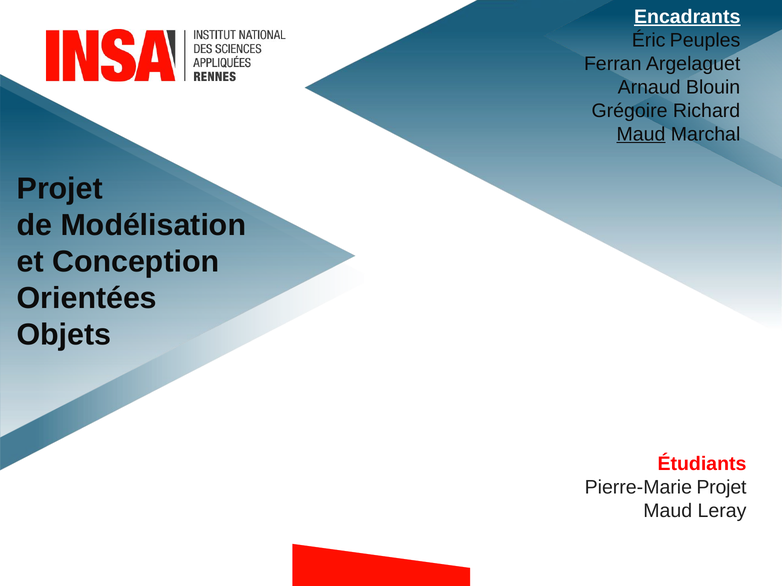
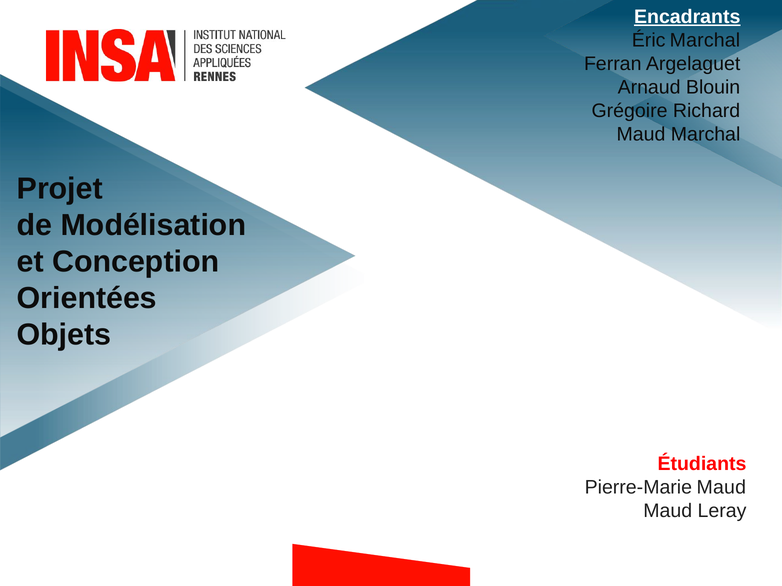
Éric Peuples: Peuples -> Marchal
Maud at (641, 134) underline: present -> none
Pierre-Marie Projet: Projet -> Maud
